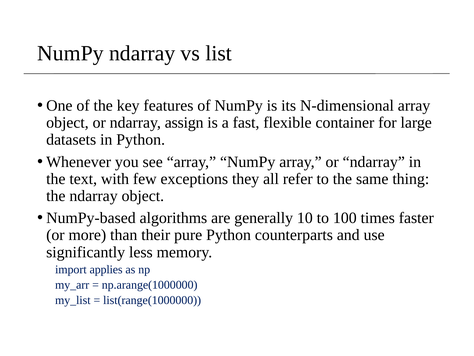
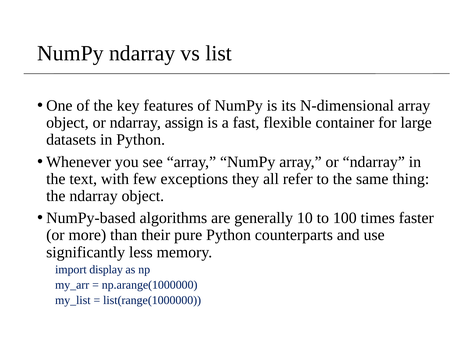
applies: applies -> display
